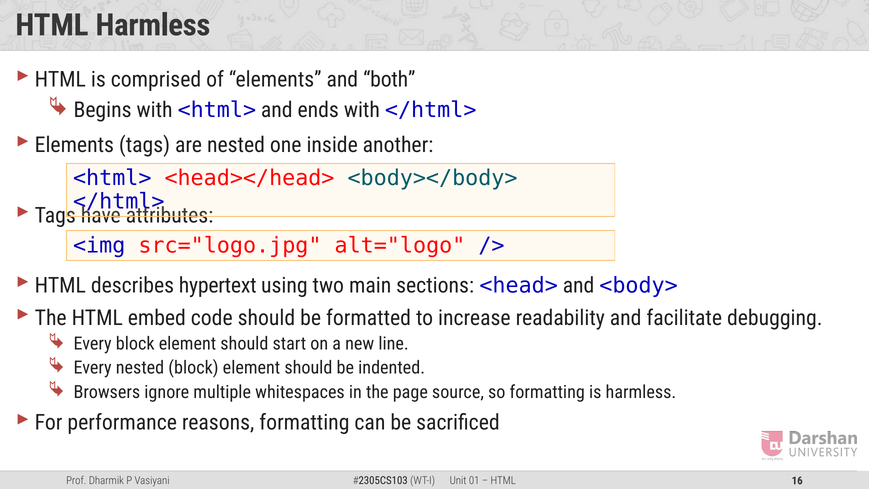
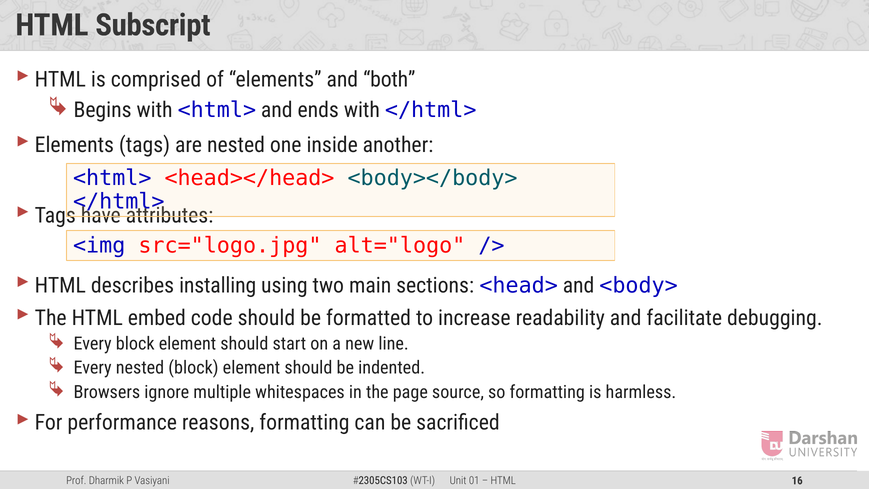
HTML Harmless: Harmless -> Subscript
hypertext: hypertext -> installing
